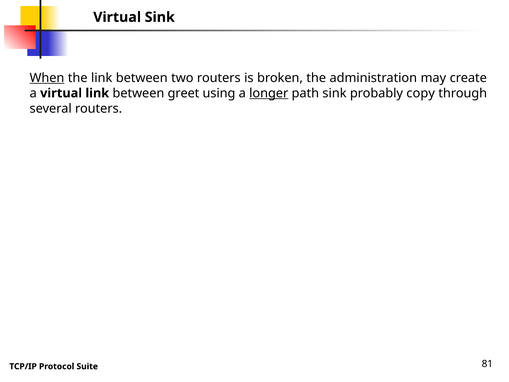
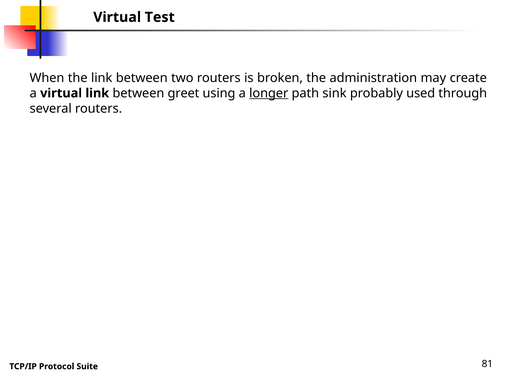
Virtual Sink: Sink -> Test
When underline: present -> none
copy: copy -> used
